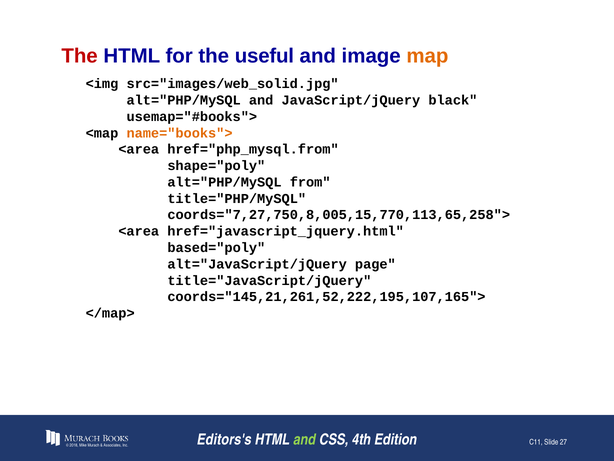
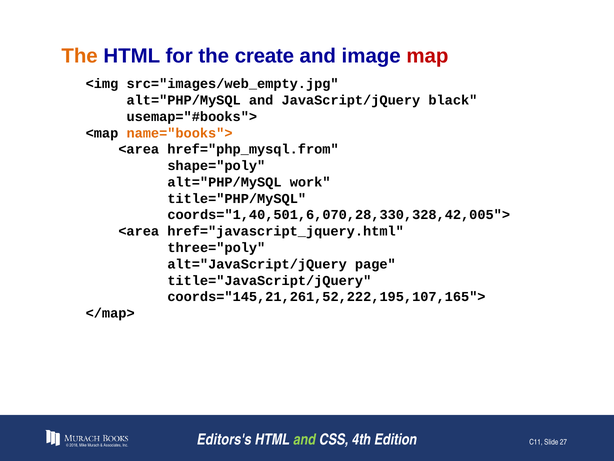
The at (80, 56) colour: red -> orange
useful: useful -> create
map colour: orange -> red
src="images/web_solid.jpg: src="images/web_solid.jpg -> src="images/web_empty.jpg
from: from -> work
coords="7,27,750,8,005,15,770,113,65,258">: coords="7,27,750,8,005,15,770,113,65,258"> -> coords="1,40,501,6,070,28,330,328,42,005">
based="poly: based="poly -> three="poly
